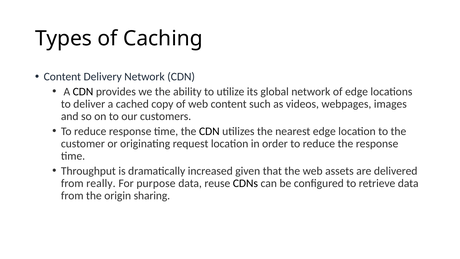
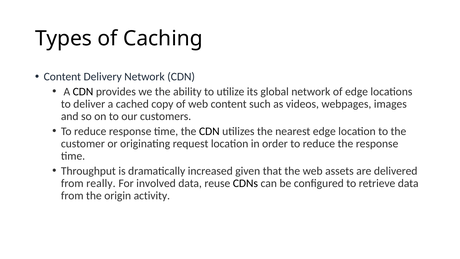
purpose: purpose -> involved
sharing: sharing -> activity
